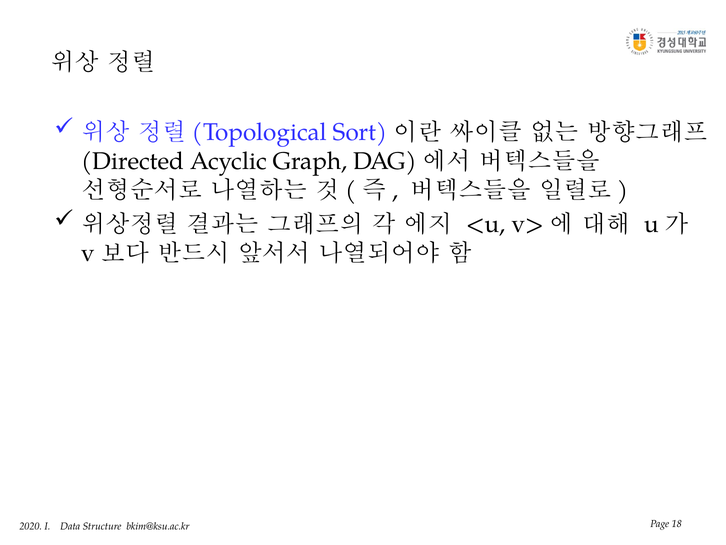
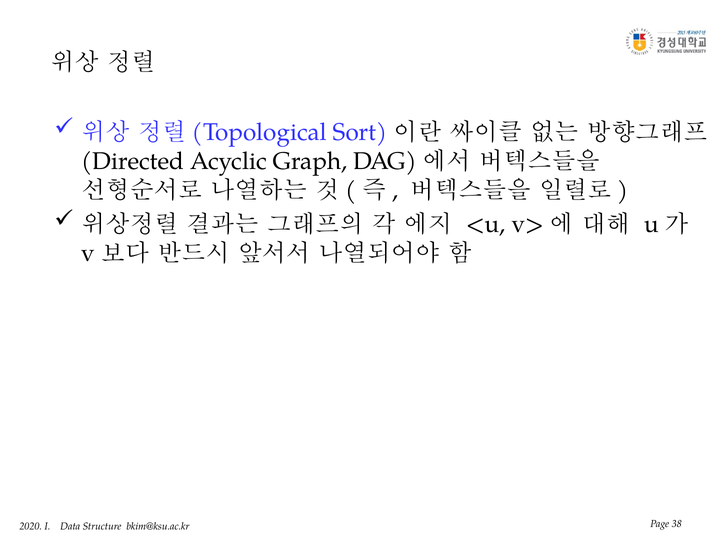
18: 18 -> 38
